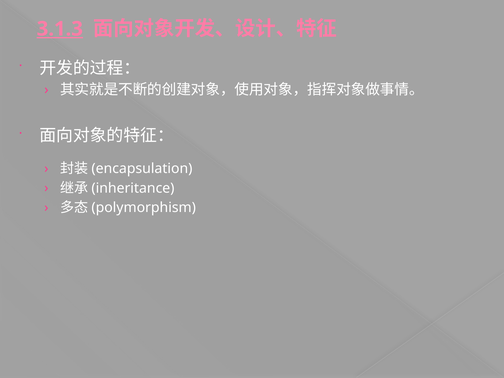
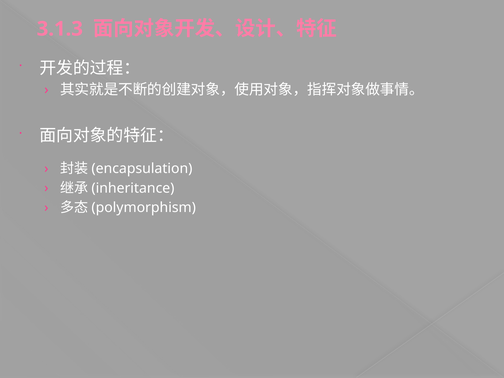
3.1.3 underline: present -> none
